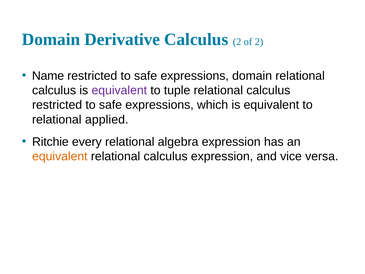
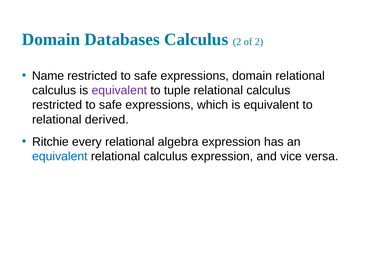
Derivative: Derivative -> Databases
applied: applied -> derived
equivalent at (60, 156) colour: orange -> blue
